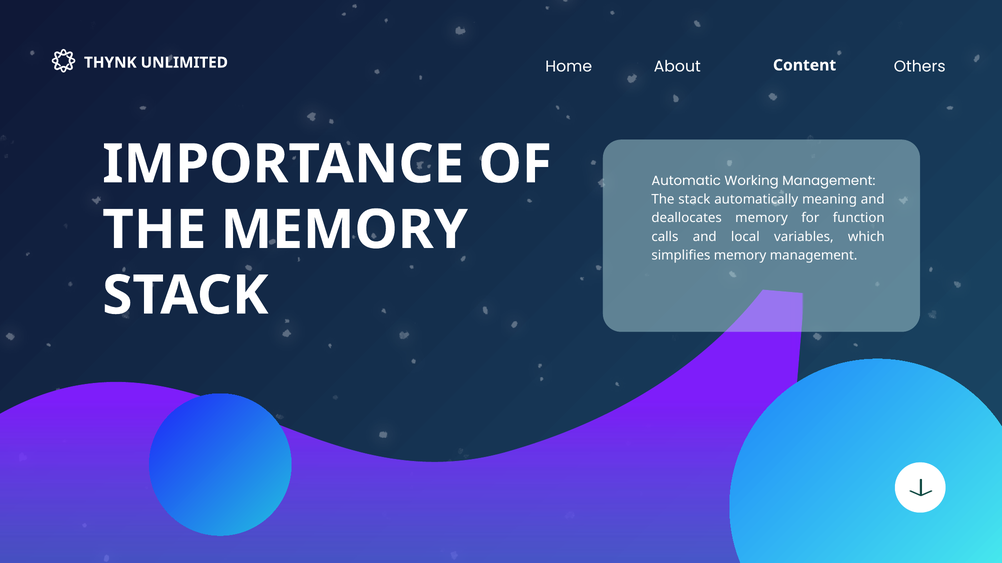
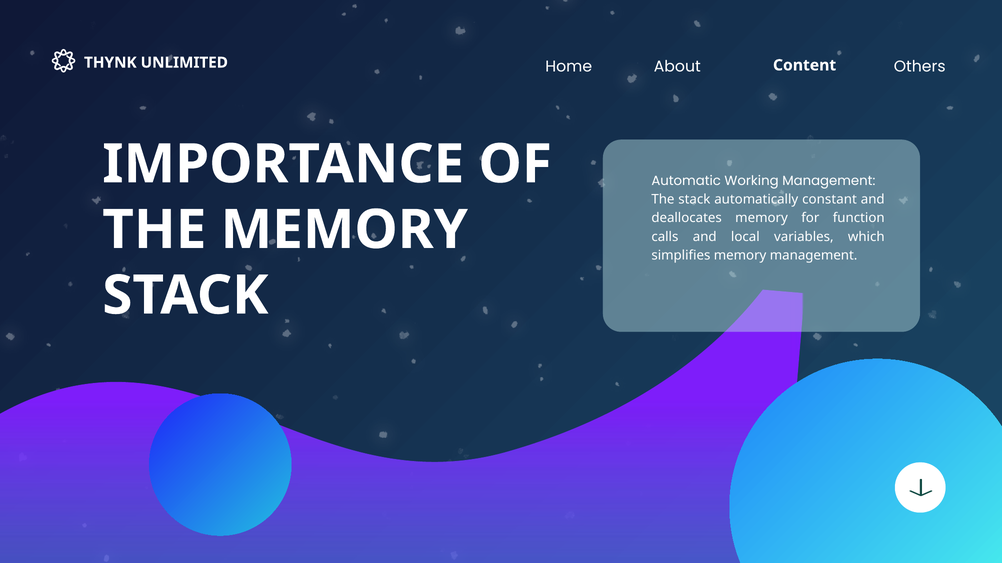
meaning: meaning -> constant
